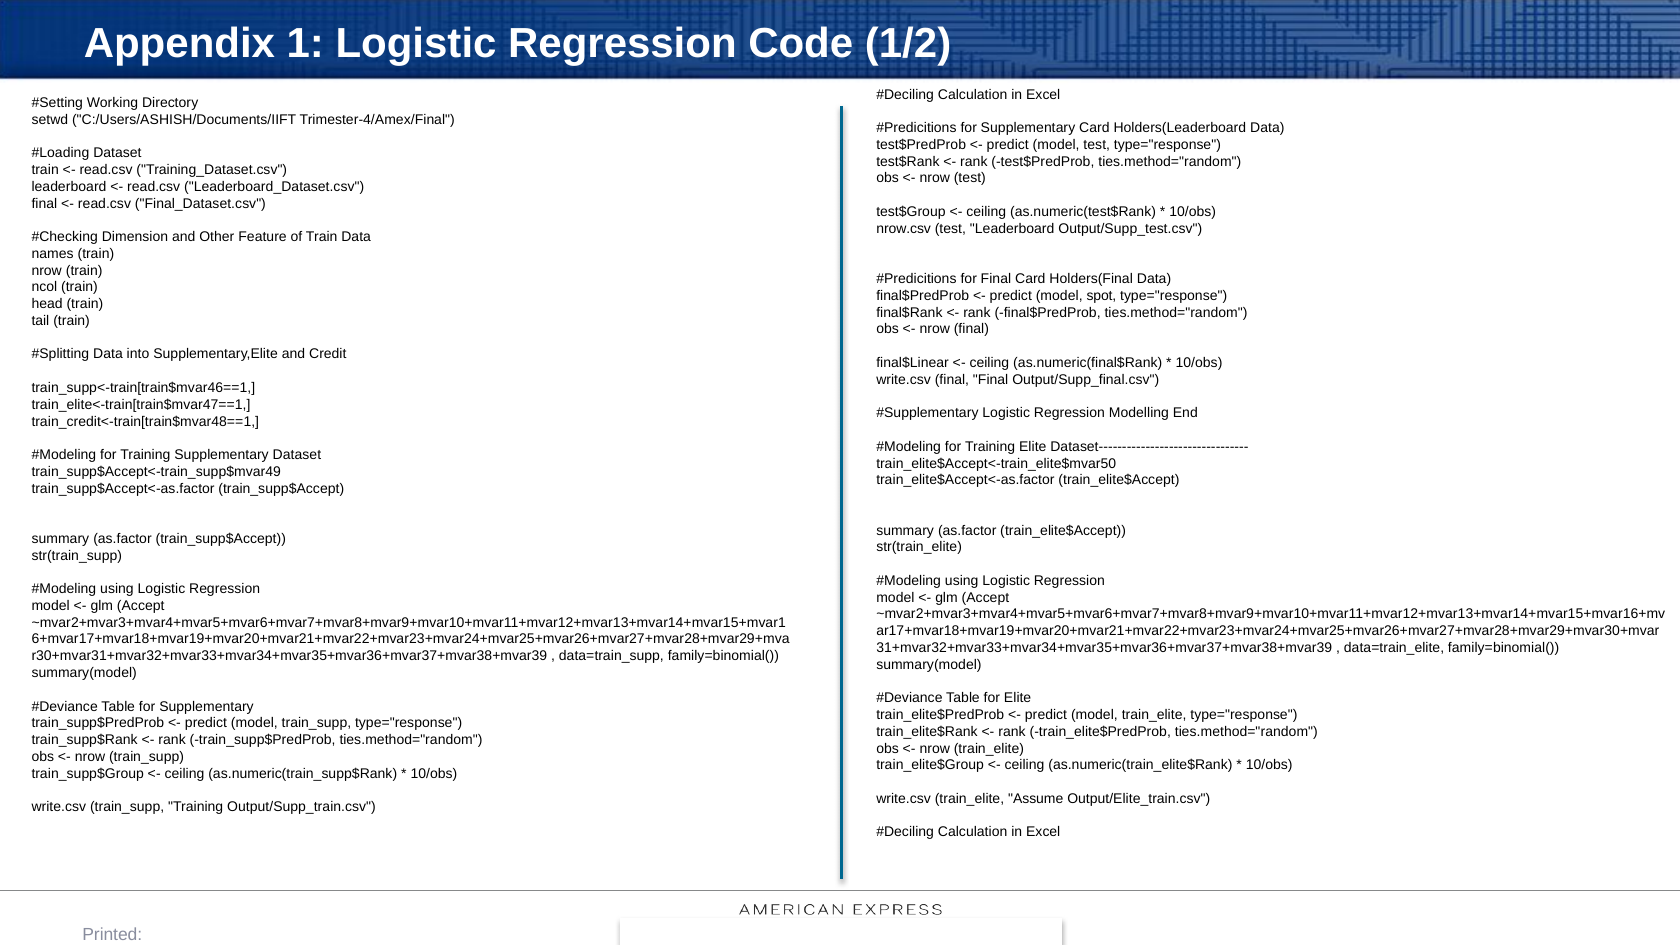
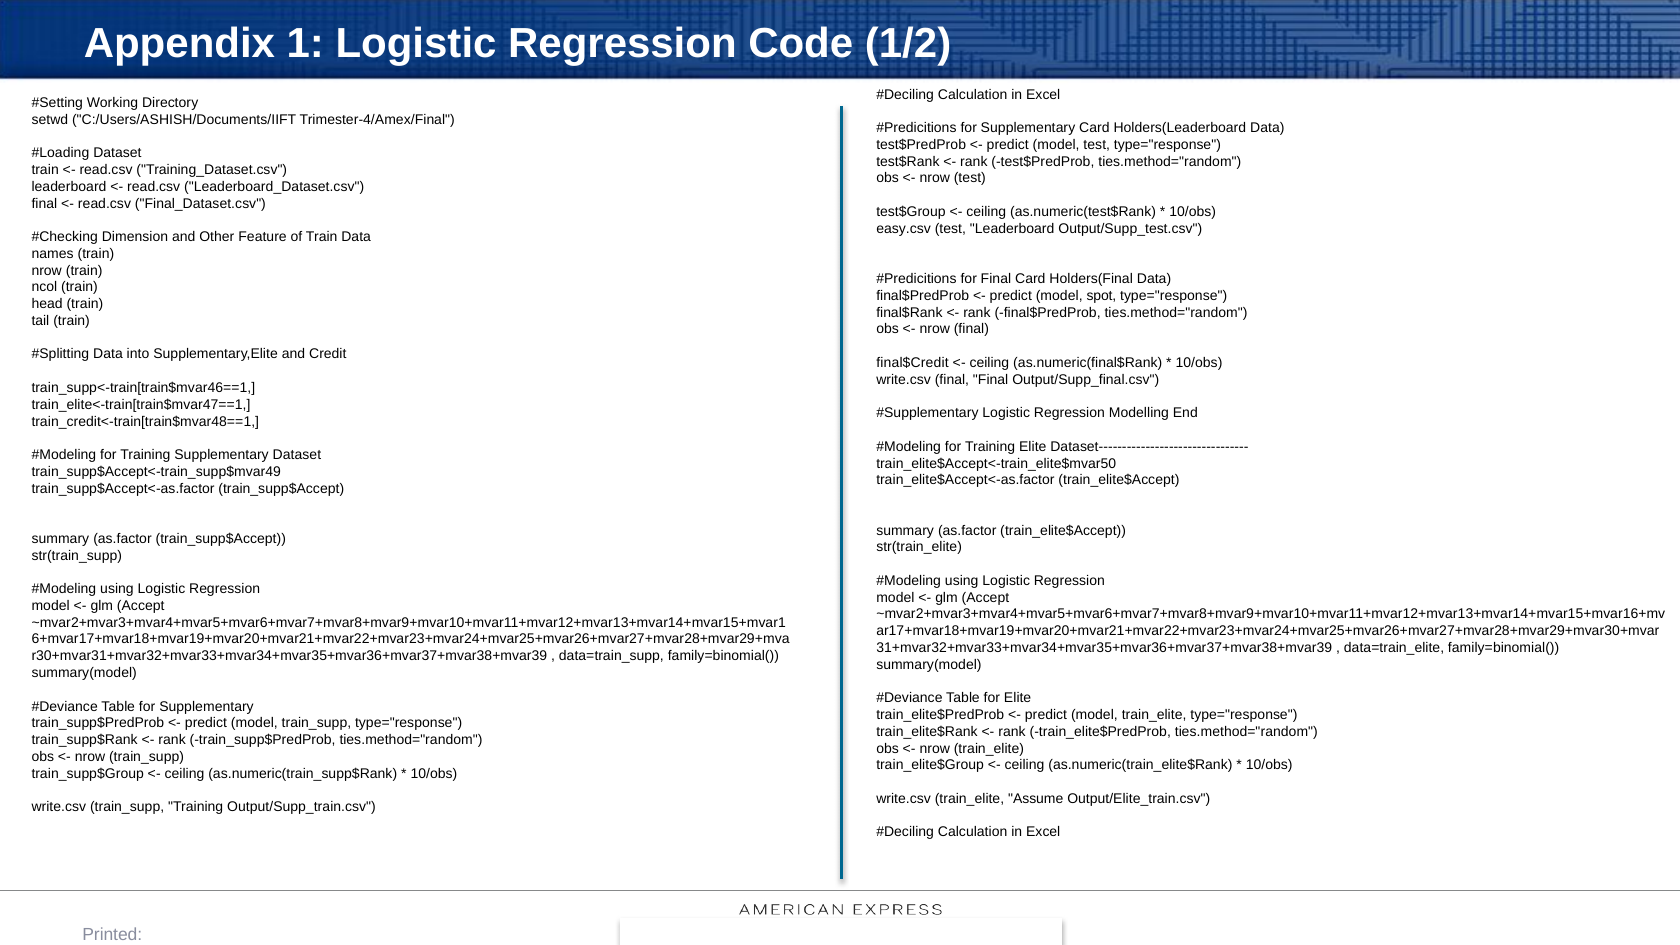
nrow.csv: nrow.csv -> easy.csv
final$Linear: final$Linear -> final$Credit
